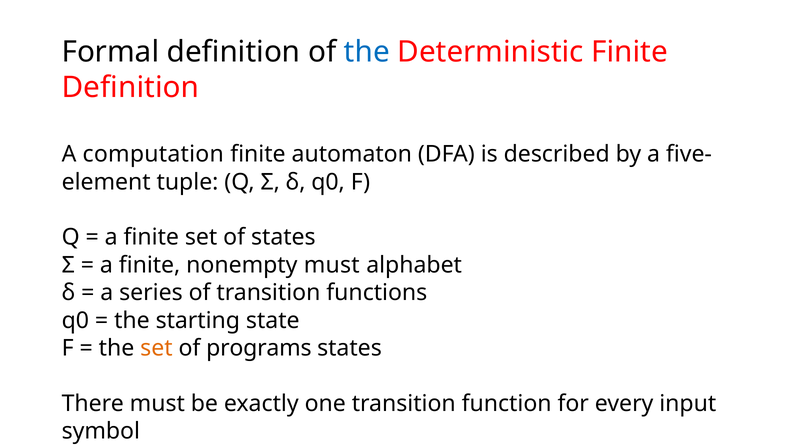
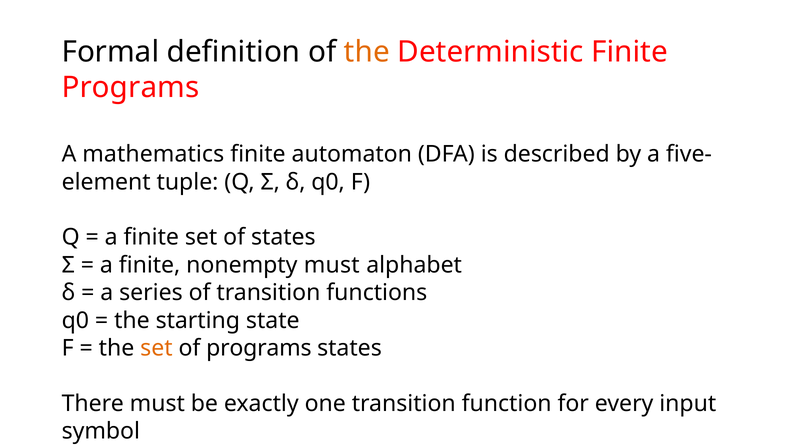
the at (367, 52) colour: blue -> orange
Definition at (130, 87): Definition -> Programs
computation: computation -> mathematics
